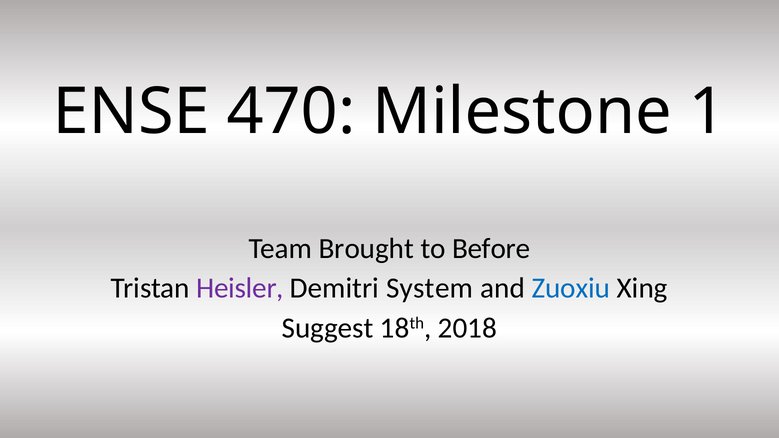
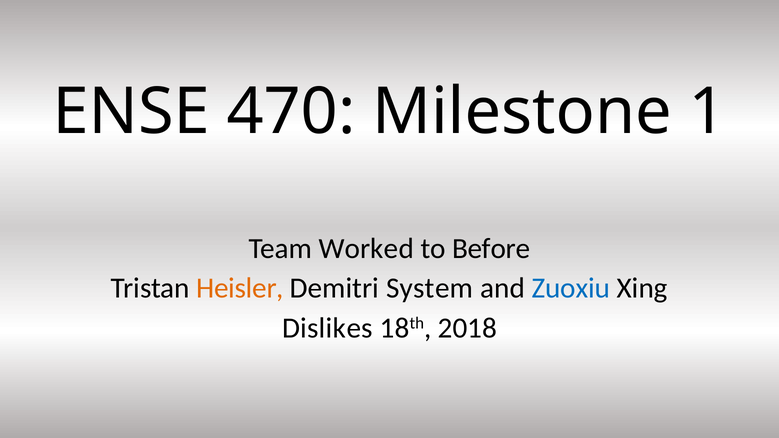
Brought: Brought -> Worked
Heisler colour: purple -> orange
Suggest: Suggest -> Dislikes
